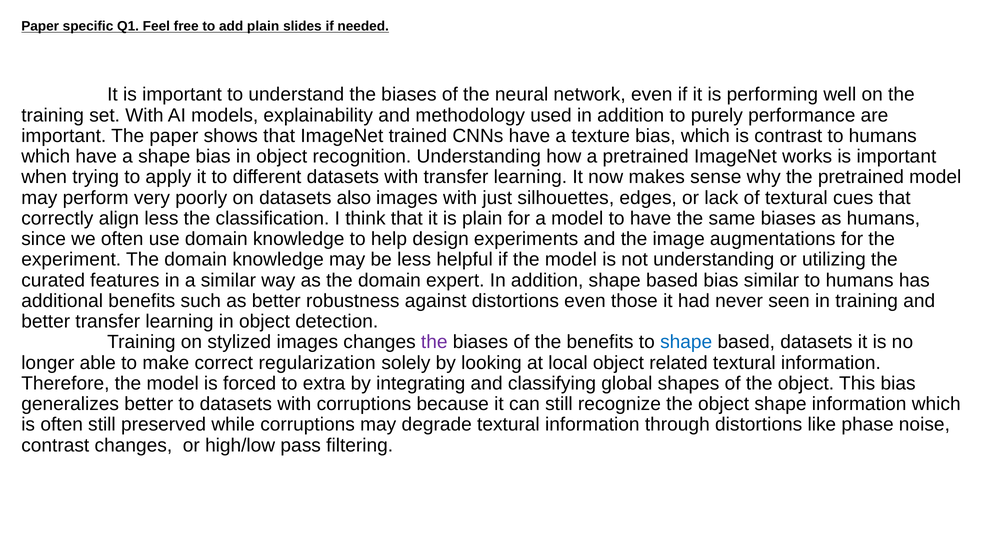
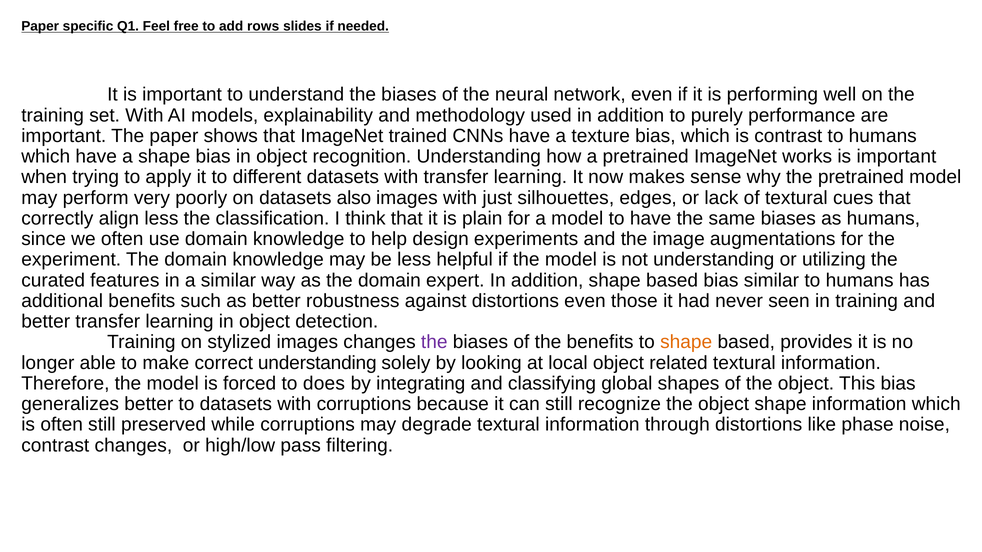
add plain: plain -> rows
shape at (686, 342) colour: blue -> orange
based datasets: datasets -> provides
correct regularization: regularization -> understanding
extra: extra -> does
